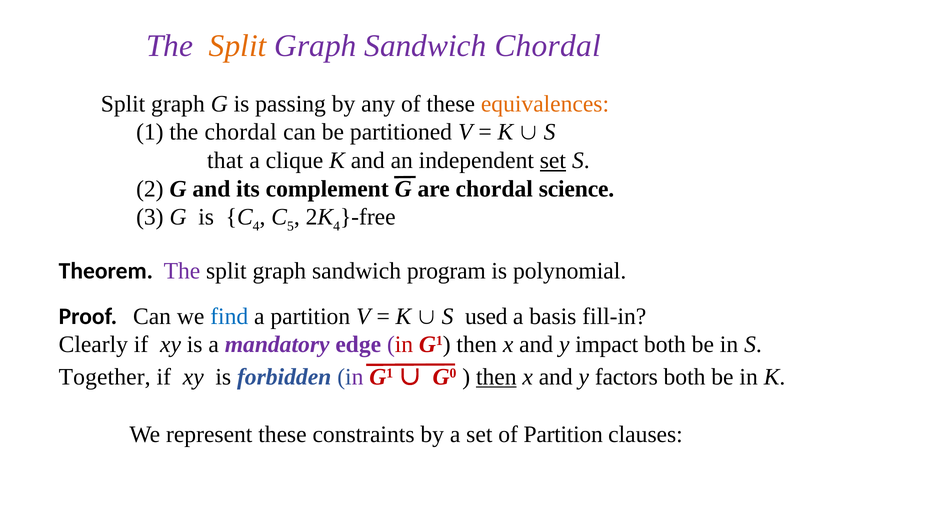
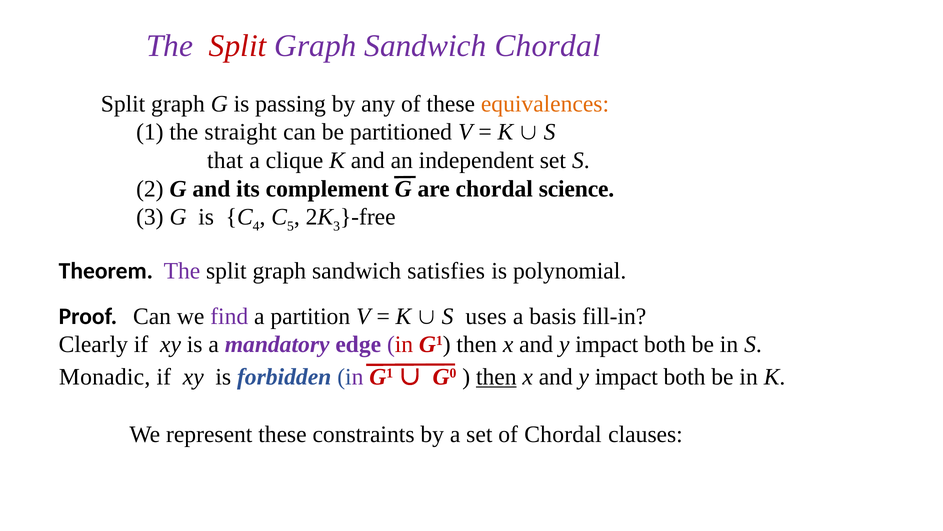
Split at (238, 46) colour: orange -> red
the chordal: chordal -> straight
set at (553, 160) underline: present -> none
4 at (337, 226): 4 -> 3
program: program -> satisfies
find colour: blue -> purple
used: used -> uses
Together: Together -> Monadic
factors at (626, 376): factors -> impact
of Partition: Partition -> Chordal
